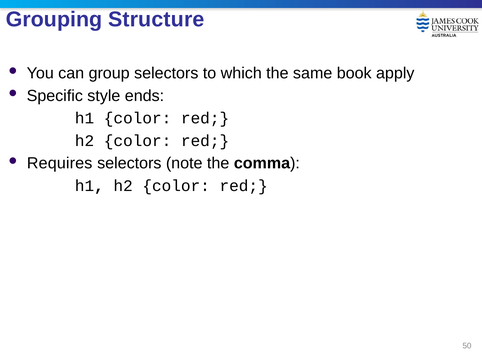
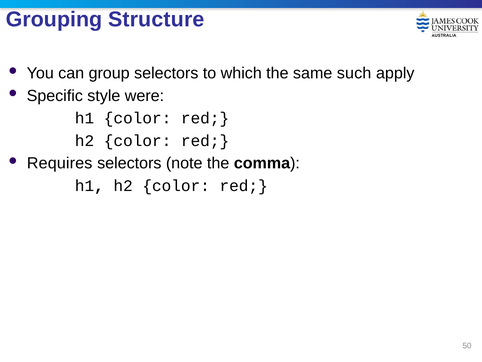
book: book -> such
ends: ends -> were
